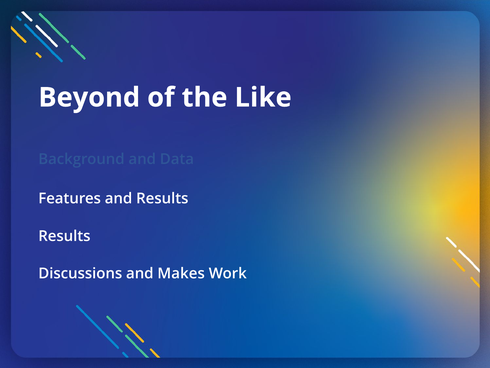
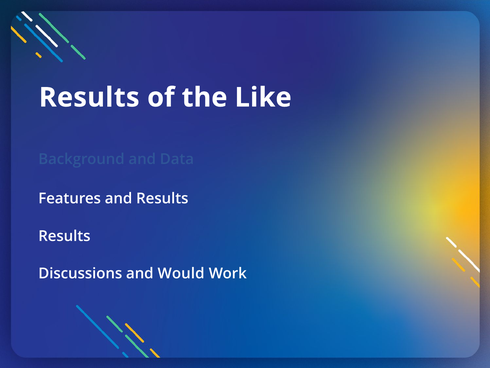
Beyond at (89, 97): Beyond -> Results
Makes: Makes -> Would
